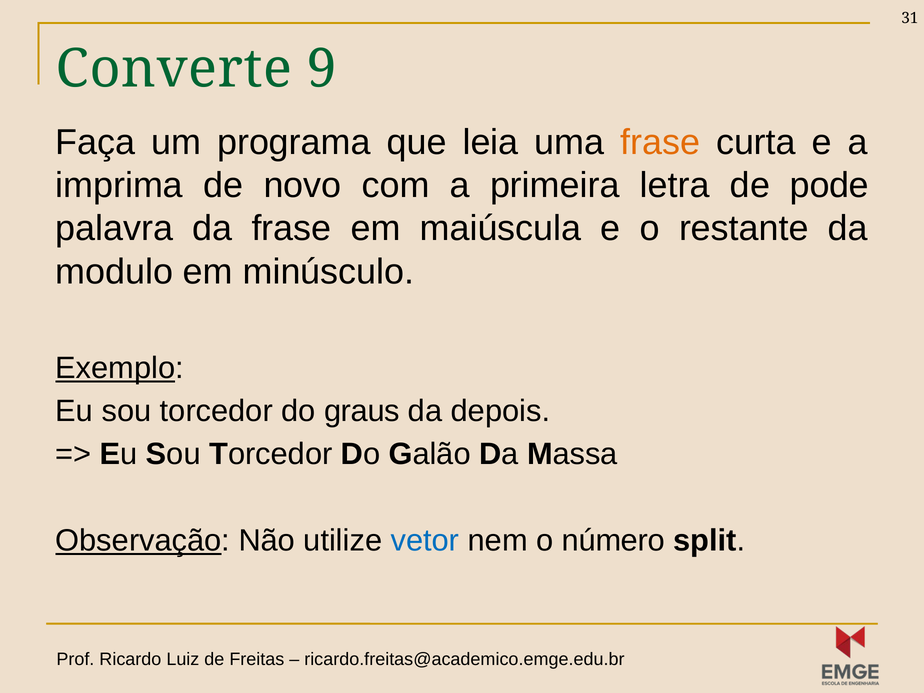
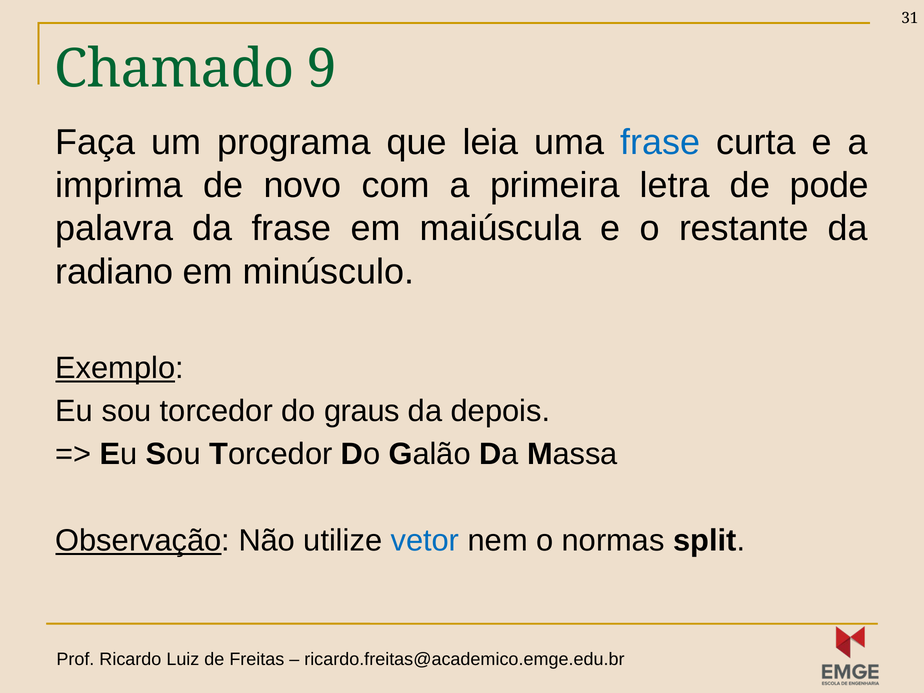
Converte: Converte -> Chamado
frase at (660, 142) colour: orange -> blue
modulo: modulo -> radiano
número: número -> normas
